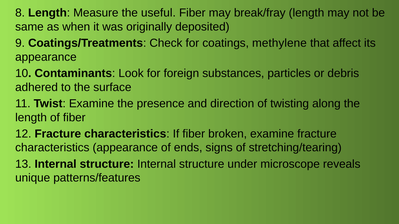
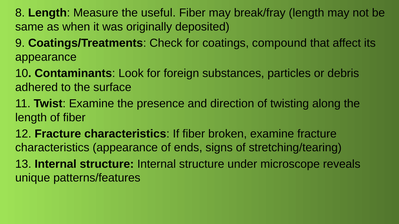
methylene: methylene -> compound
